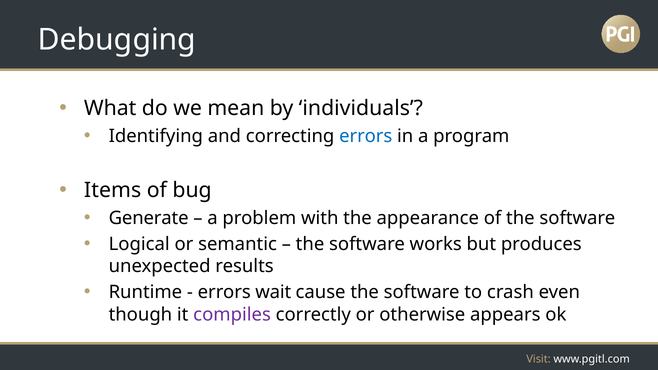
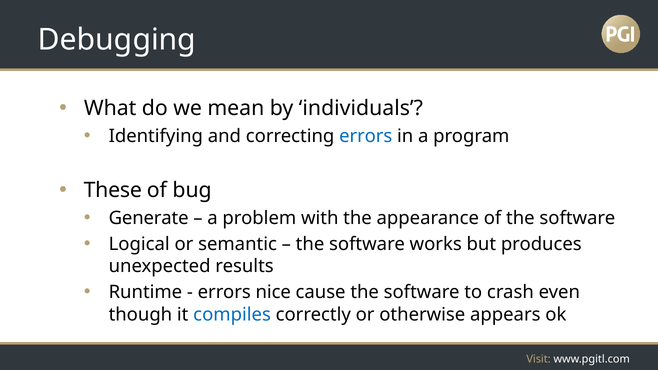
Items: Items -> These
wait: wait -> nice
compiles colour: purple -> blue
